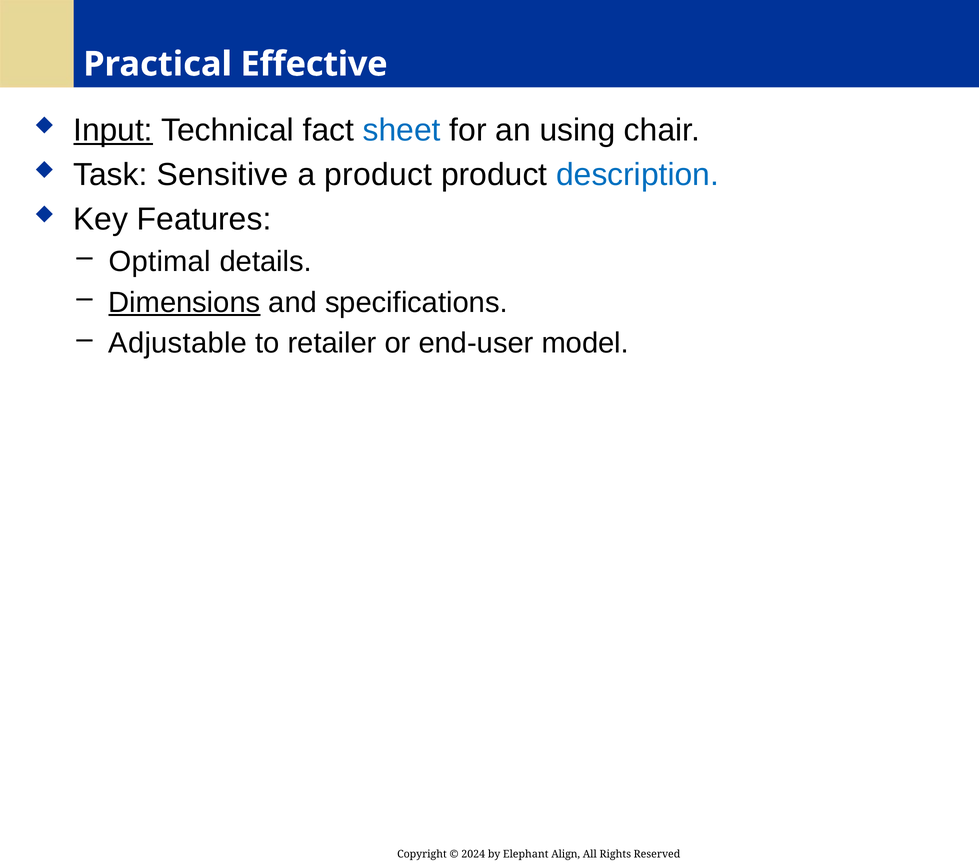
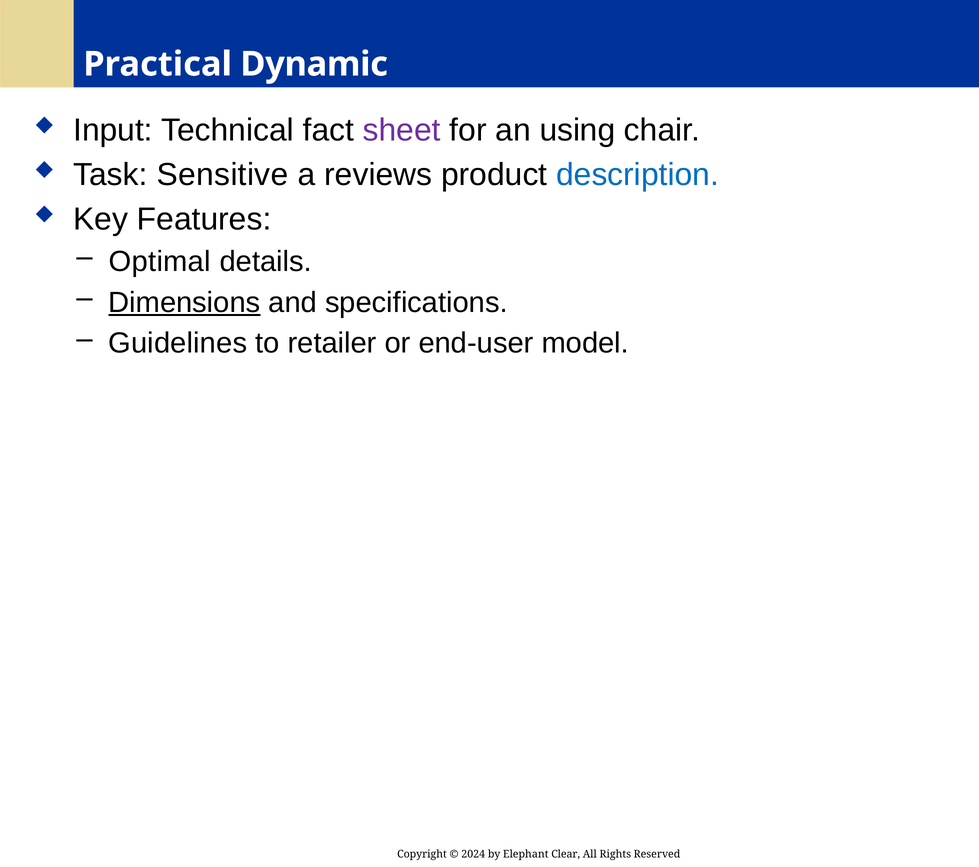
Effective: Effective -> Dynamic
Input underline: present -> none
sheet colour: blue -> purple
a product: product -> reviews
Adjustable: Adjustable -> Guidelines
Align: Align -> Clear
